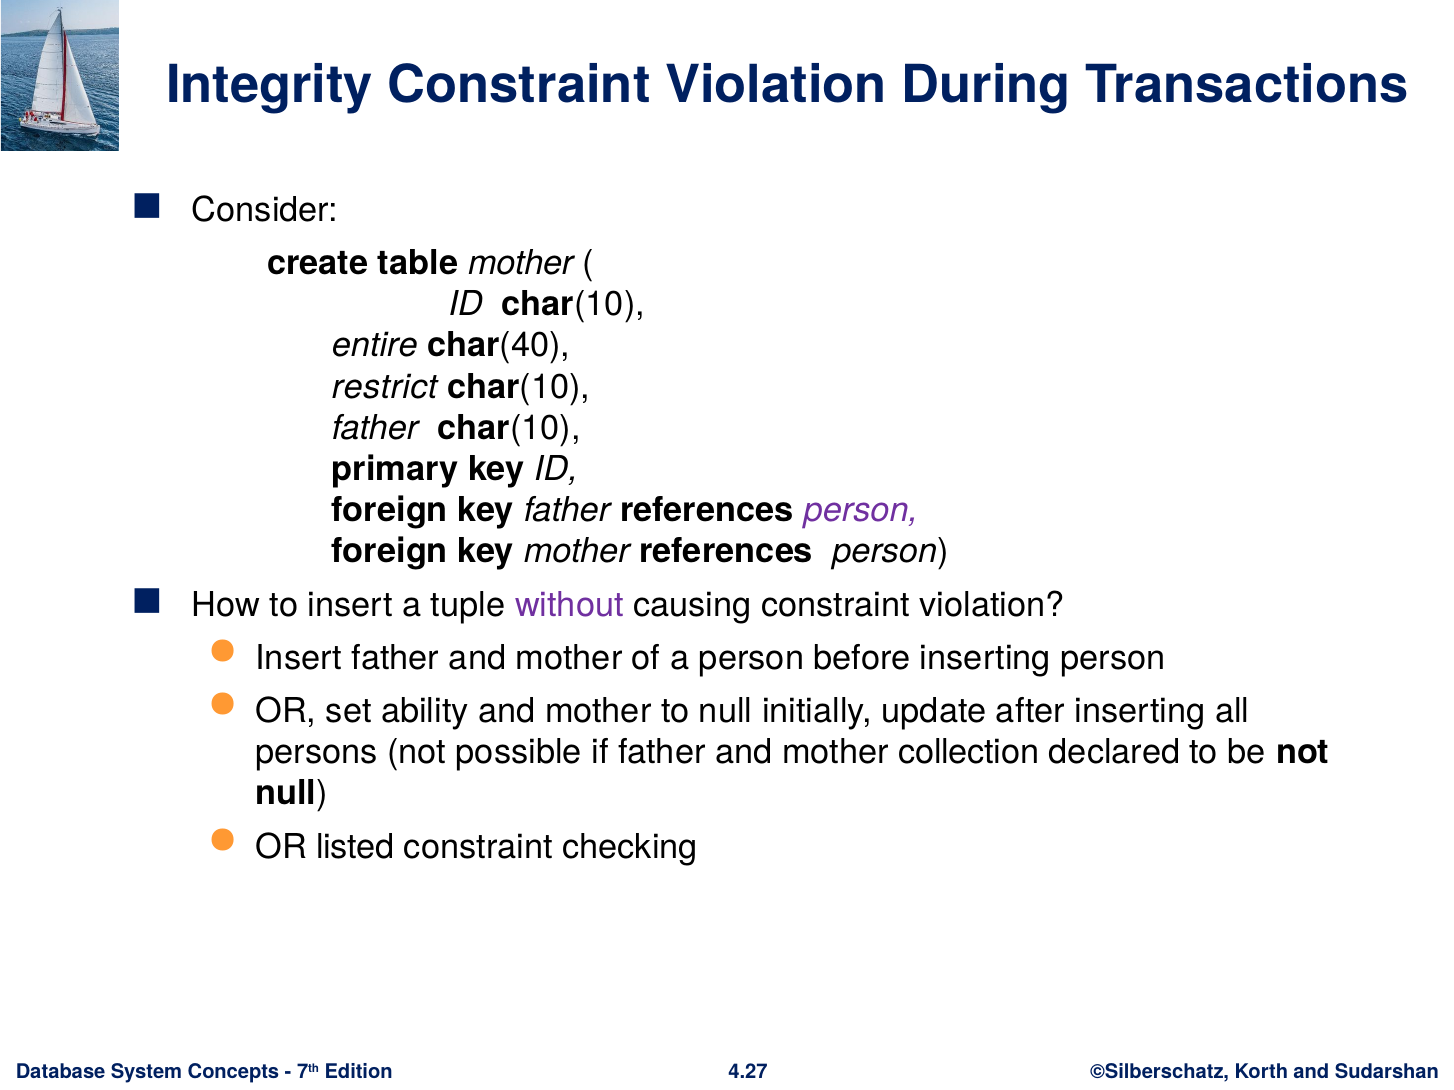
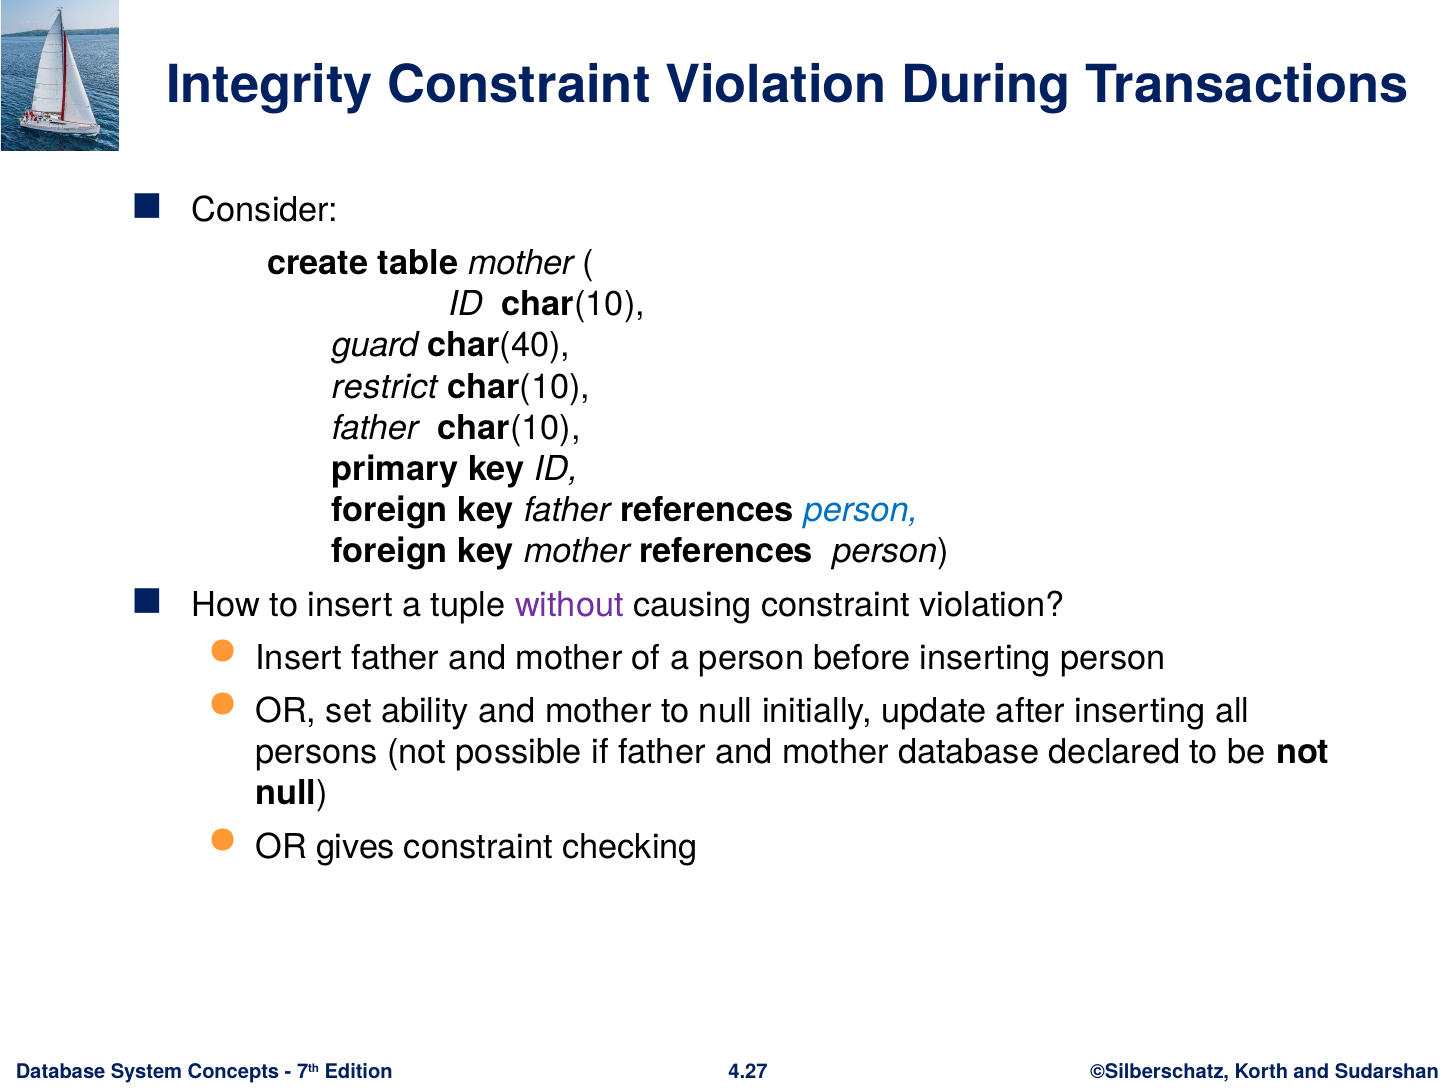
entire: entire -> guard
person at (861, 511) colour: purple -> blue
mother collection: collection -> database
listed: listed -> gives
